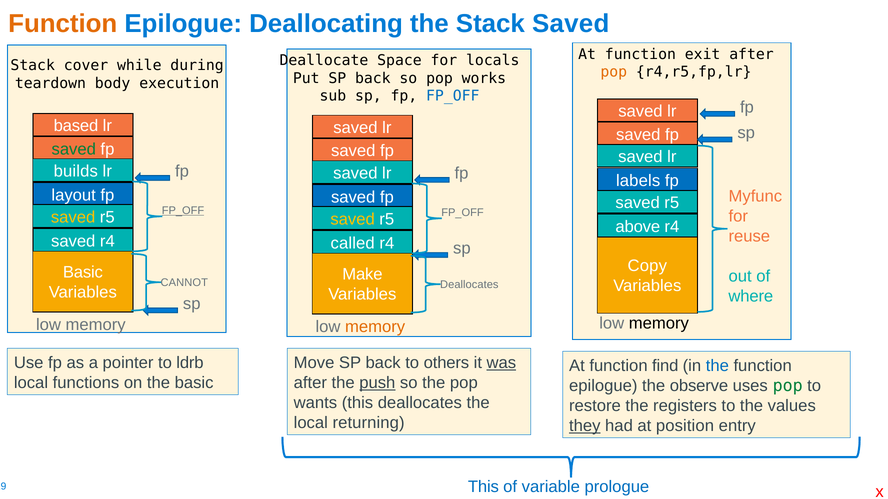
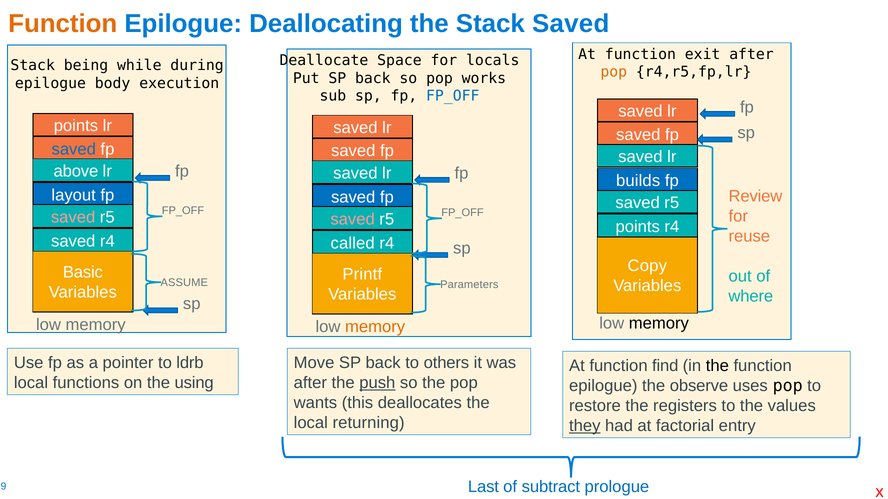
cover: cover -> being
teardown at (50, 83): teardown -> epilogue
based at (76, 126): based -> points
saved at (74, 149) colour: green -> blue
builds: builds -> above
labels: labels -> builds
Myfunc: Myfunc -> Review
FP_OFF at (183, 211) underline: present -> none
saved at (73, 217) colour: yellow -> pink
saved at (353, 219) colour: yellow -> pink
above at (638, 227): above -> points
Make: Make -> Printf
CANNOT: CANNOT -> ASSUME
Deallocates at (469, 285): Deallocates -> Parameters
was underline: present -> none
the at (717, 366) colour: blue -> black
the basic: basic -> using
pop at (788, 386) colour: green -> black
position: position -> factorial
This at (483, 487): This -> Last
variable: variable -> subtract
